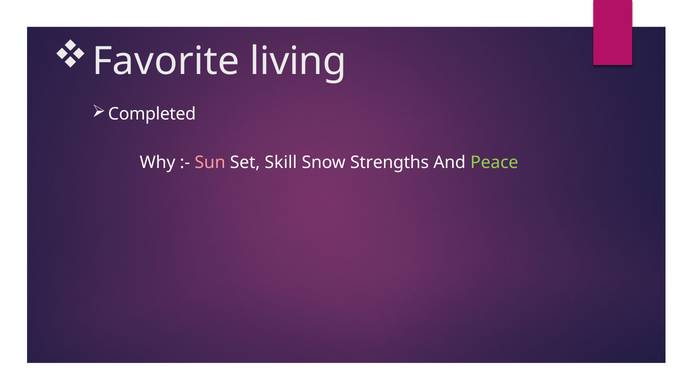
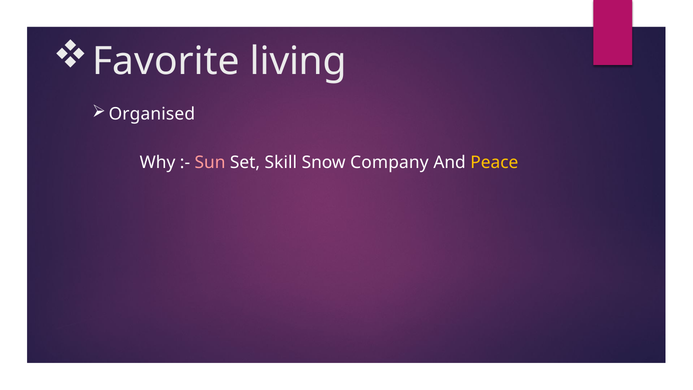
Completed: Completed -> Organised
Strengths: Strengths -> Company
Peace colour: light green -> yellow
